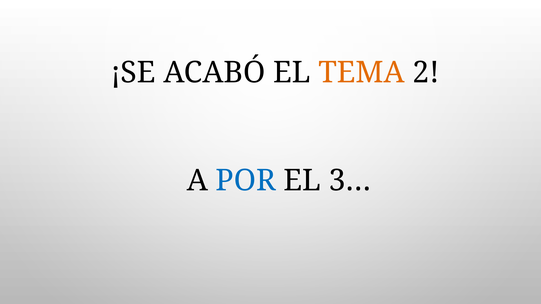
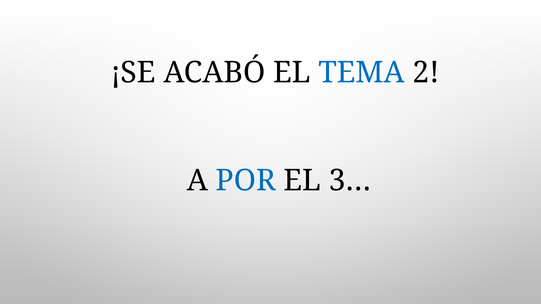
TEMA colour: orange -> blue
